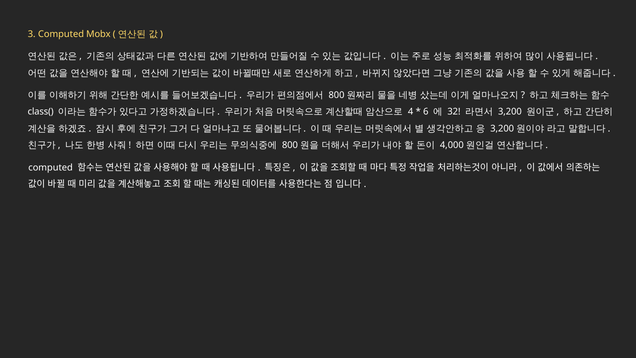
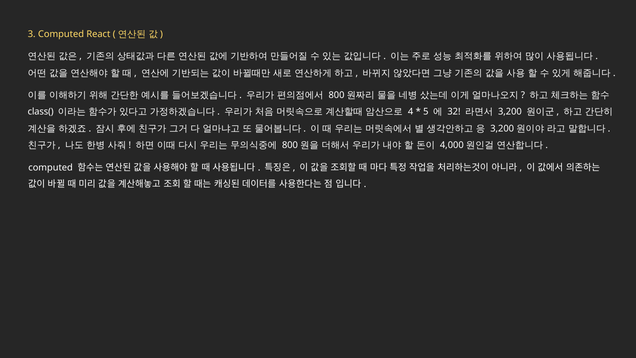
Mobx: Mobx -> React
6: 6 -> 5
